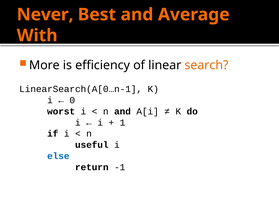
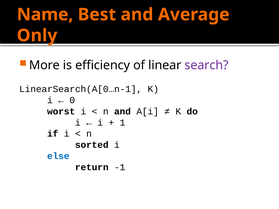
Never: Never -> Name
With: With -> Only
search colour: orange -> purple
useful: useful -> sorted
